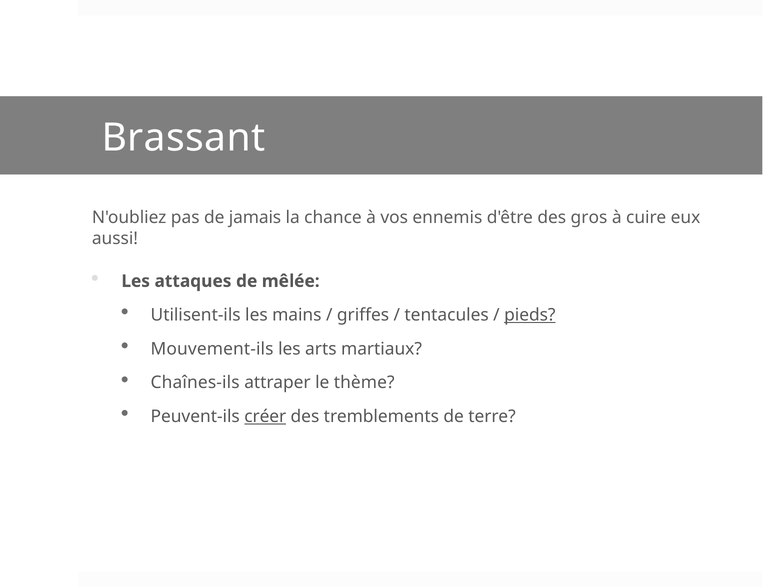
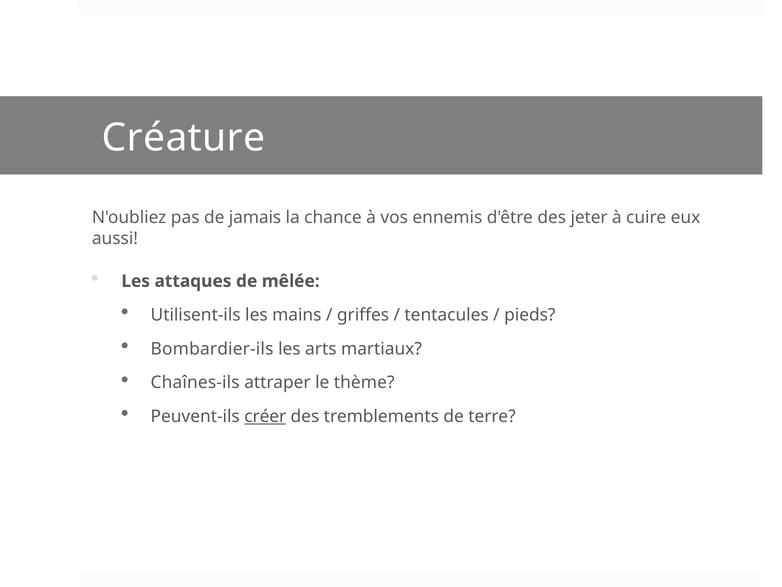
Brassant: Brassant -> Créature
gros: gros -> jeter
pieds underline: present -> none
Mouvement-ils: Mouvement-ils -> Bombardier-ils
